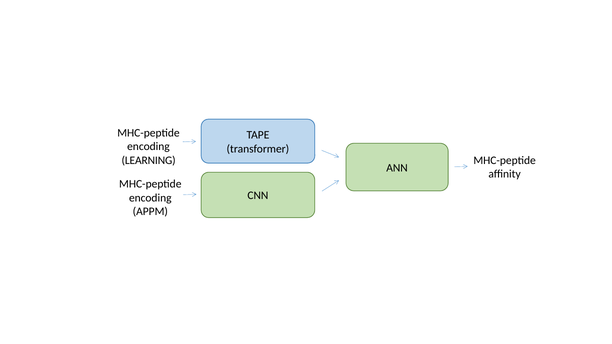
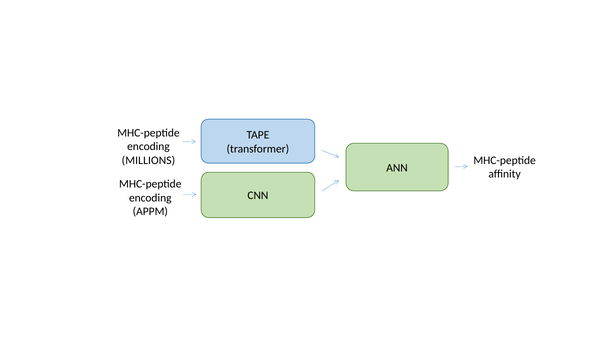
LEARNING: LEARNING -> MILLIONS
